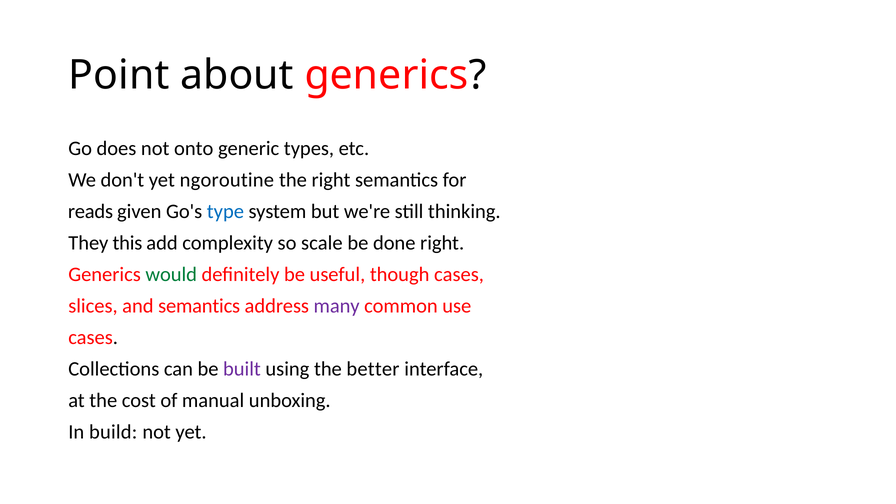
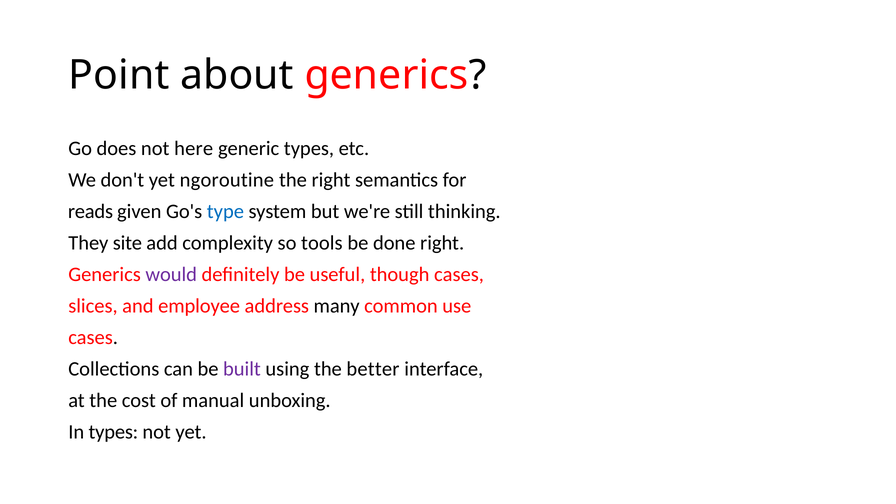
onto: onto -> here
this: this -> site
scale: scale -> tools
would colour: green -> purple
and semantics: semantics -> employee
many colour: purple -> black
In build: build -> types
